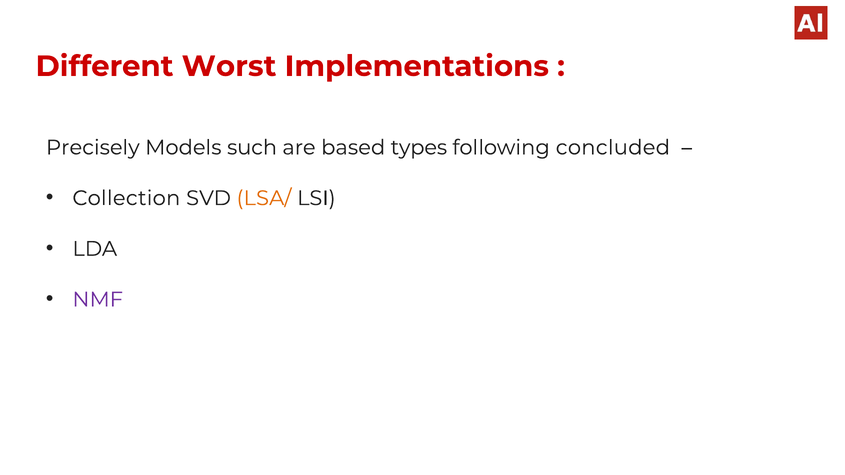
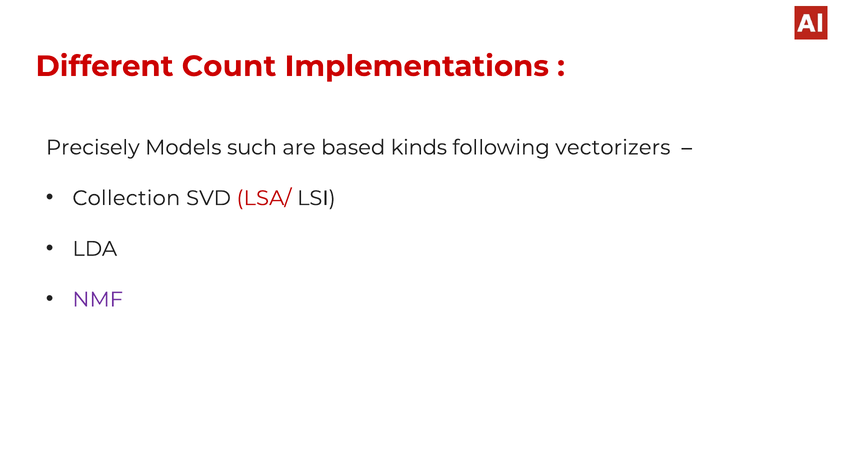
Worst: Worst -> Count
types: types -> kinds
concluded: concluded -> vectorizers
LSA/ colour: orange -> red
